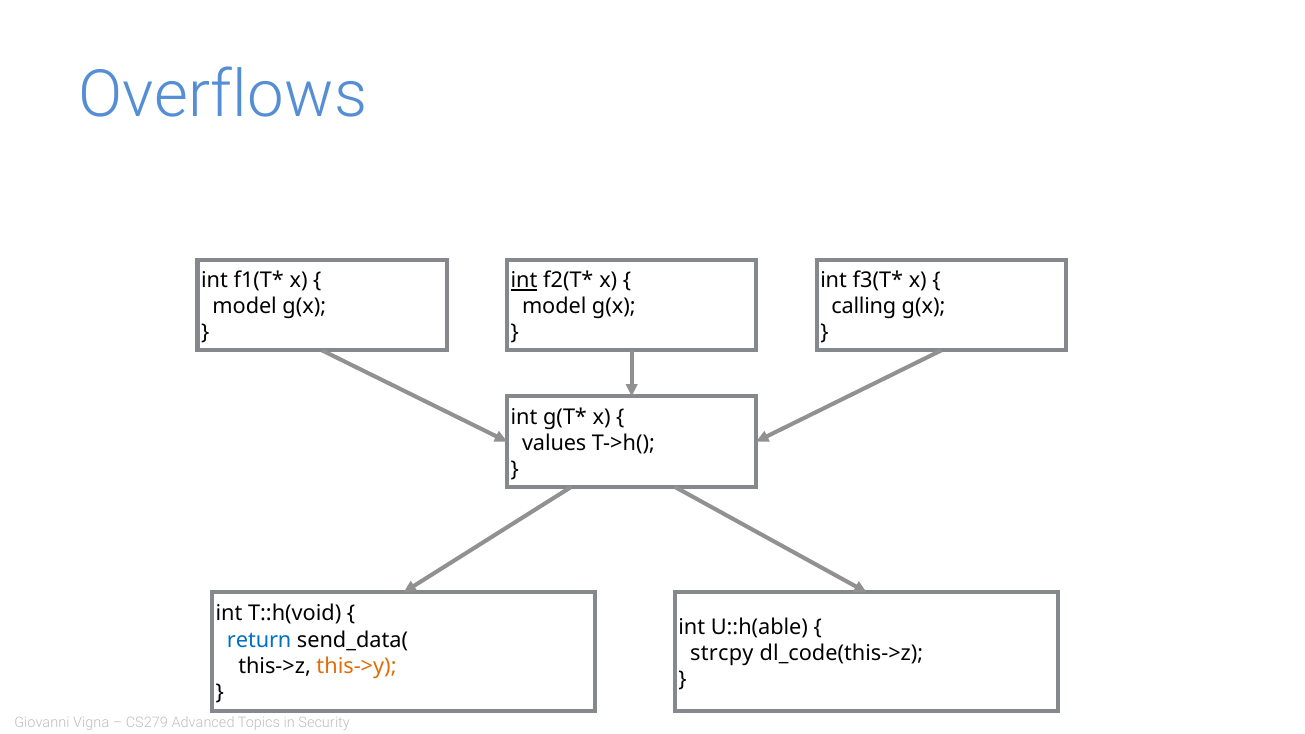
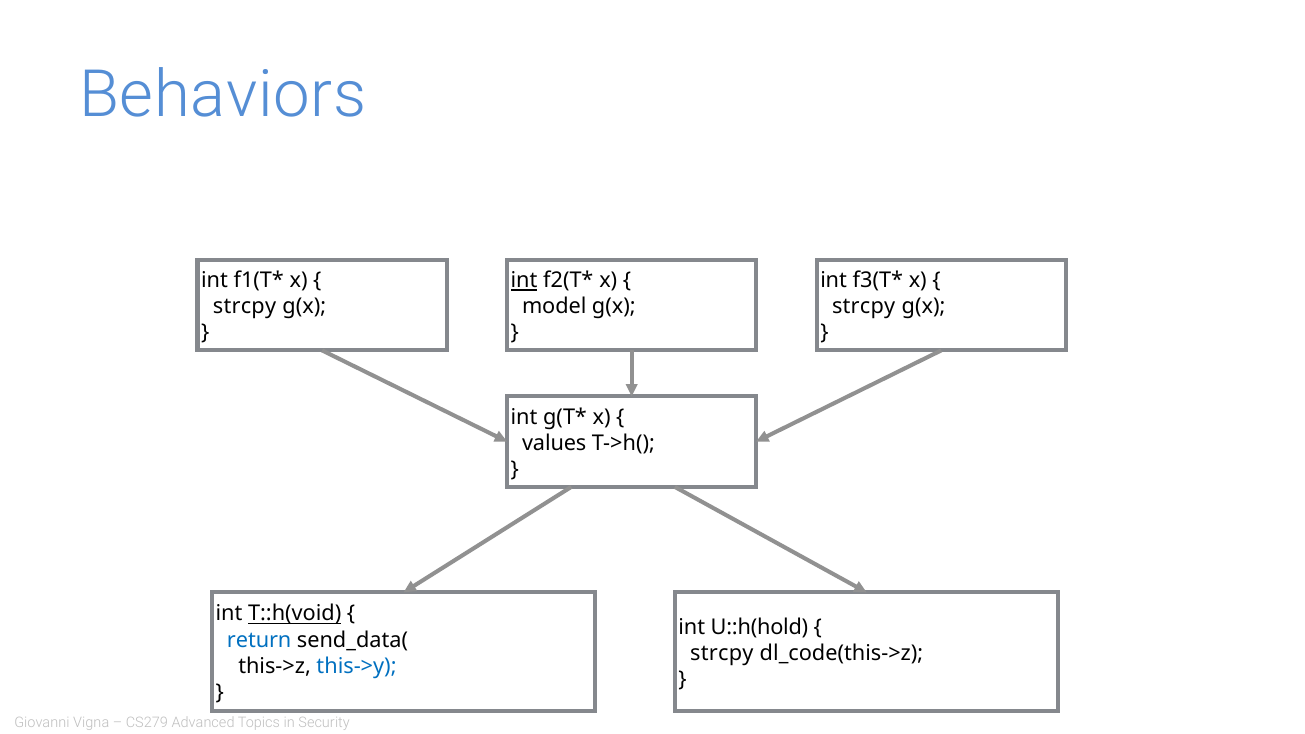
Overflows: Overflows -> Behaviors
model at (245, 307): model -> strcpy
calling at (864, 307): calling -> strcpy
T::h(void underline: none -> present
U::h(able: U::h(able -> U::h(hold
this->y colour: orange -> blue
